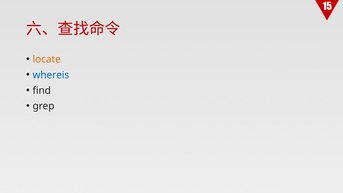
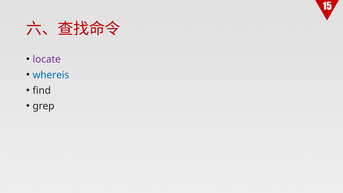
locate colour: orange -> purple
